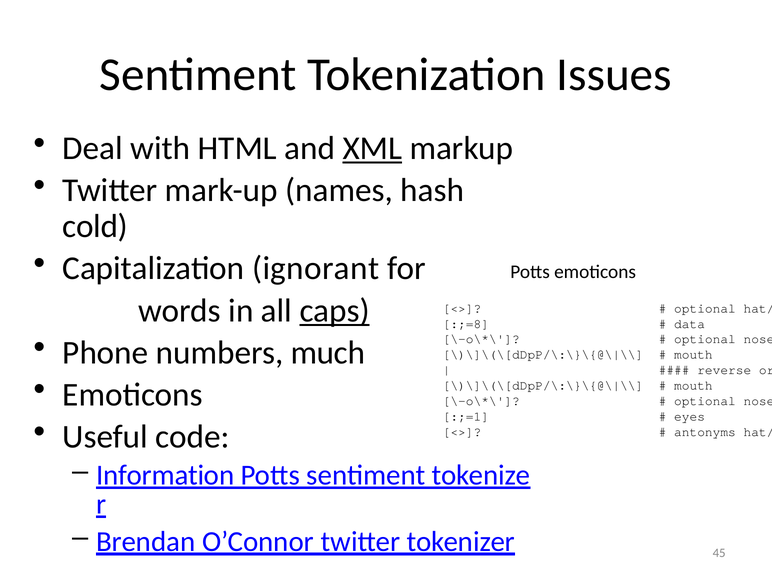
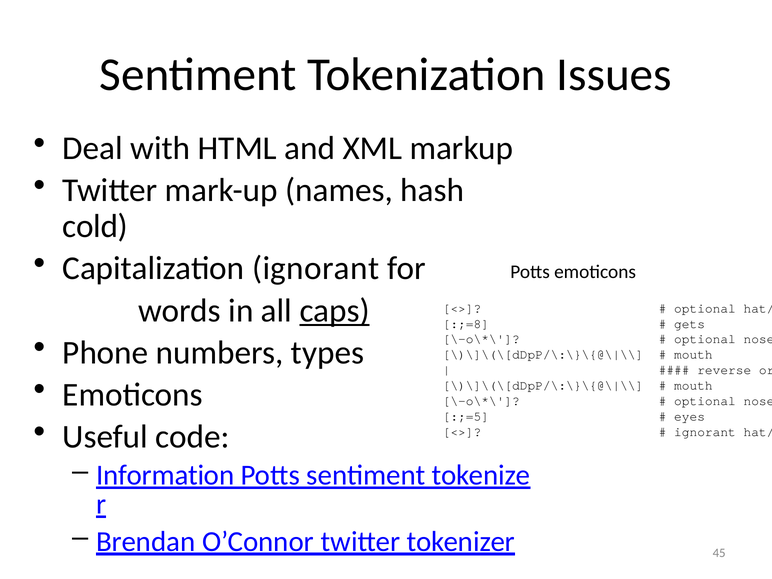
XML underline: present -> none
data: data -> gets
much: much -> types
:;=1: :;=1 -> :;=5
antonyms at (705, 432): antonyms -> ignorant
